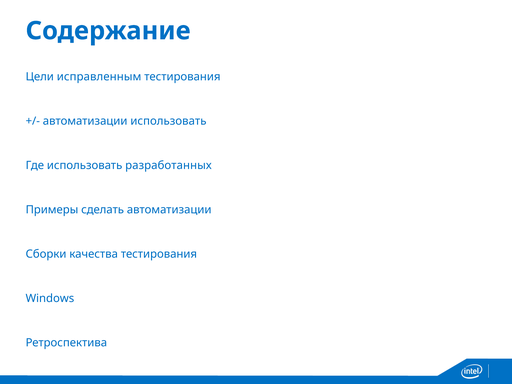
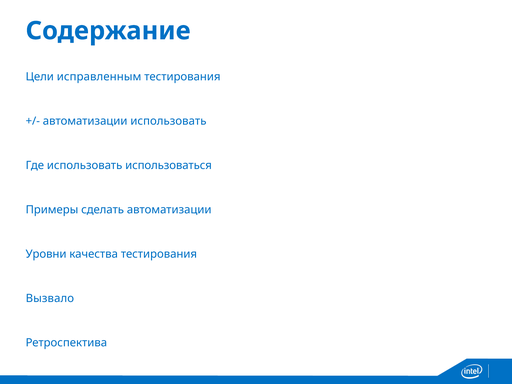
разработанных: разработанных -> использоваться
Сборки: Сборки -> Уровни
Windows: Windows -> Вызвало
